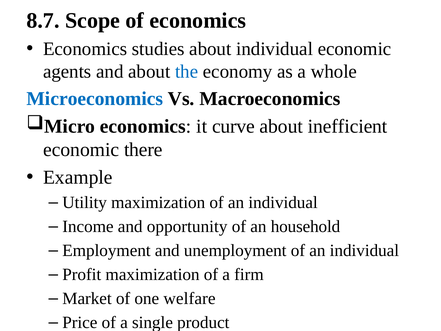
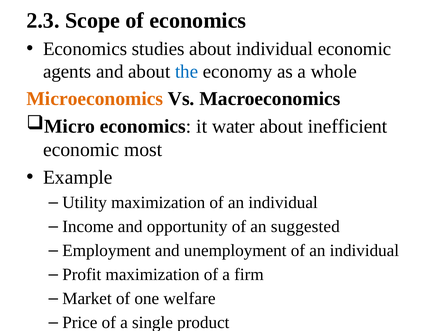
8.7: 8.7 -> 2.3
Microeconomics colour: blue -> orange
curve: curve -> water
there: there -> most
household: household -> suggested
